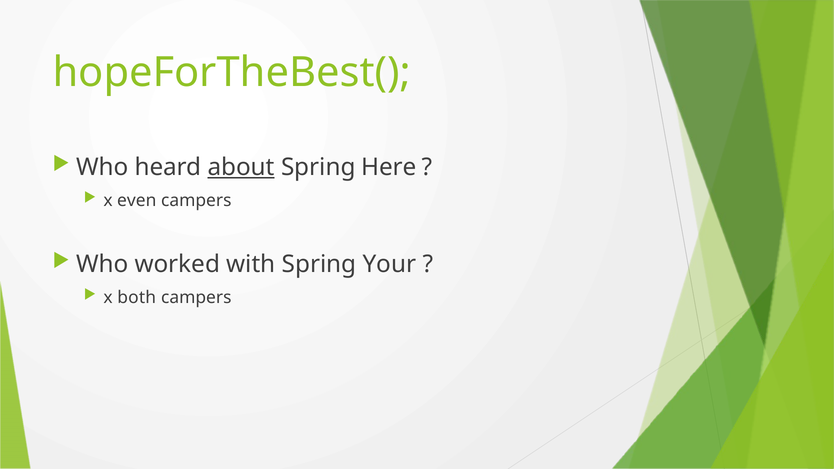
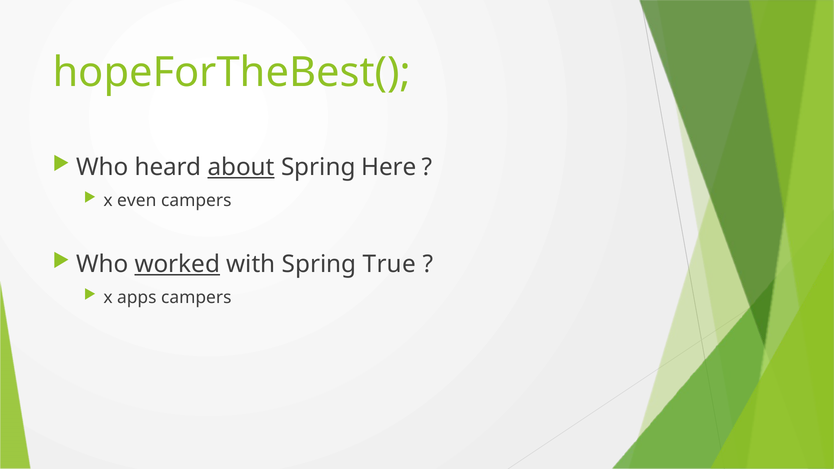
worked underline: none -> present
Your: Your -> True
both: both -> apps
